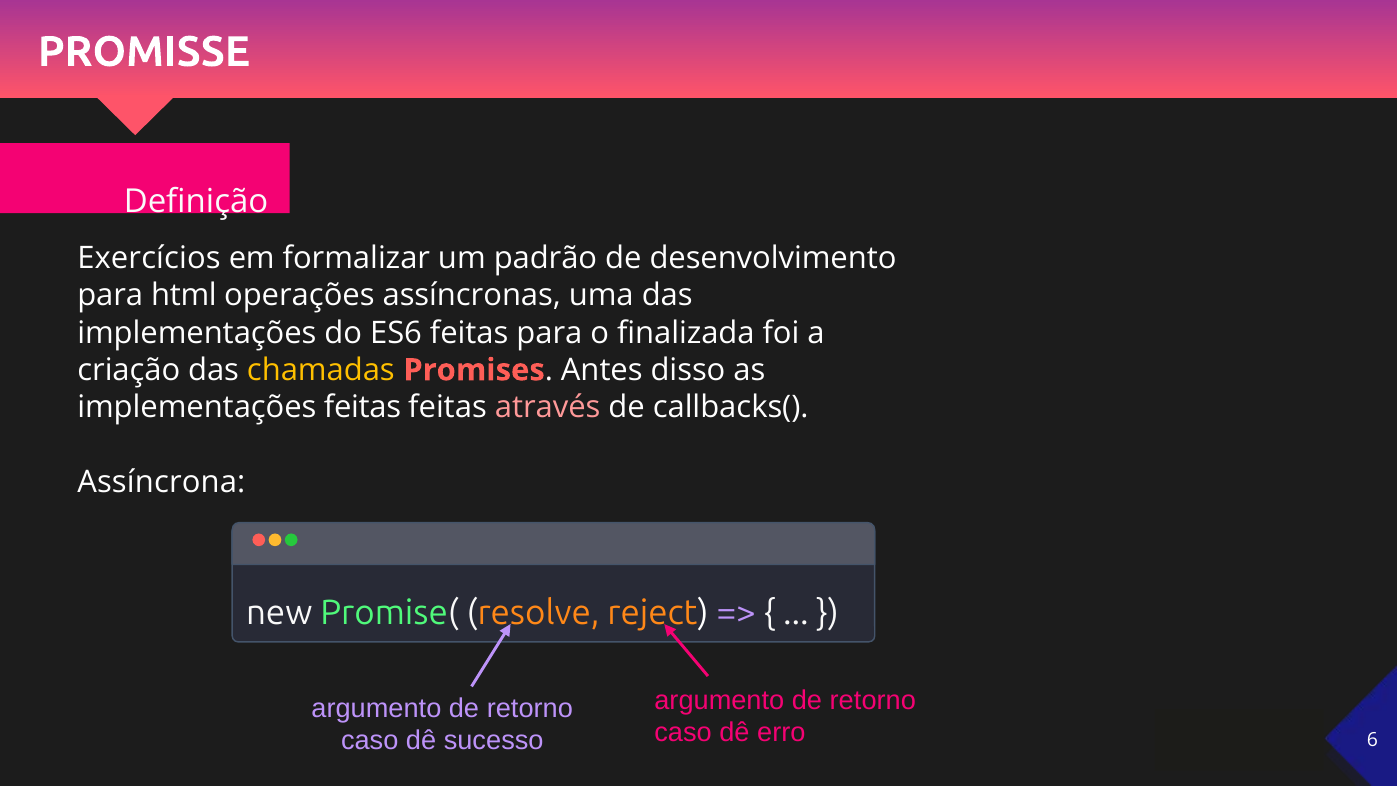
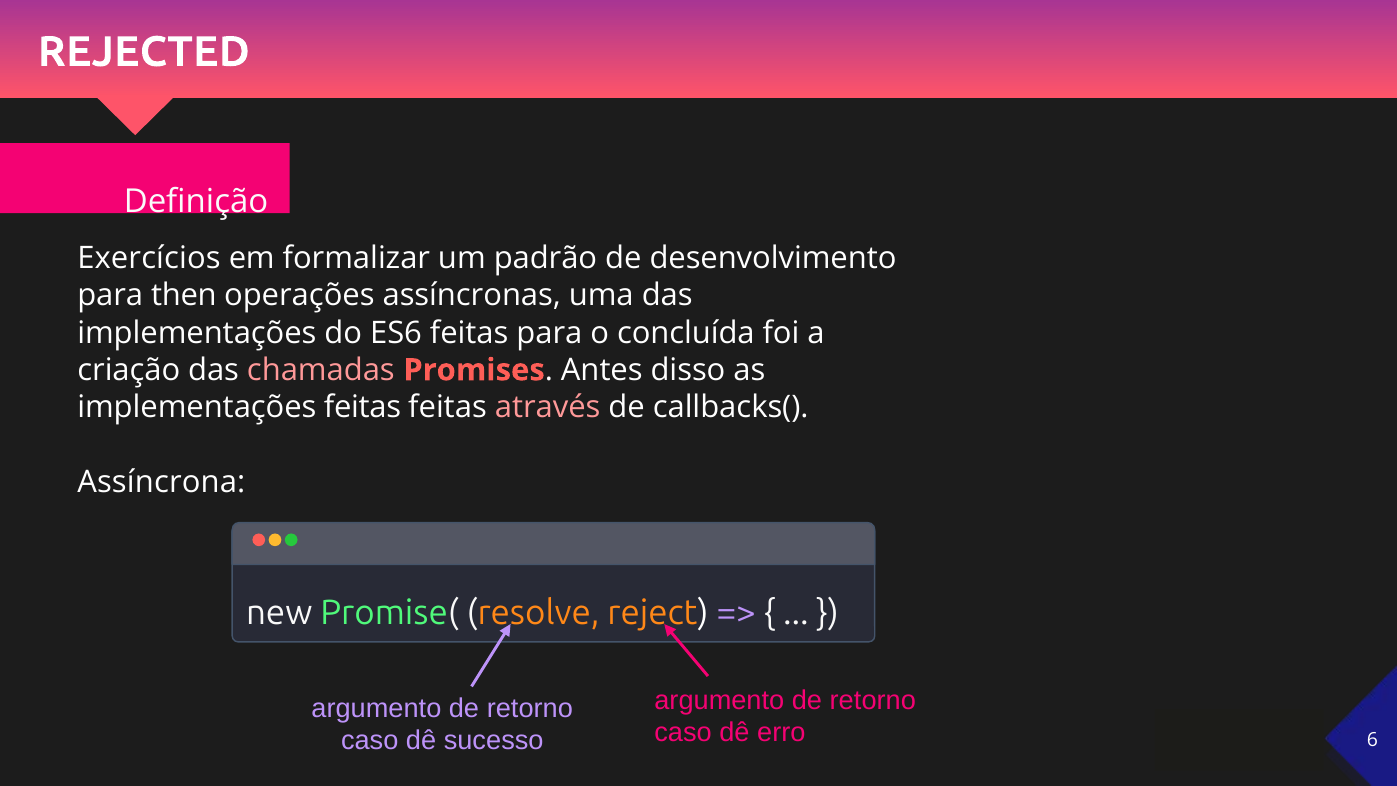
PROMISSE: PROMISSE -> REJECTED
html: html -> then
finalizada: finalizada -> concluída
chamadas colour: yellow -> pink
